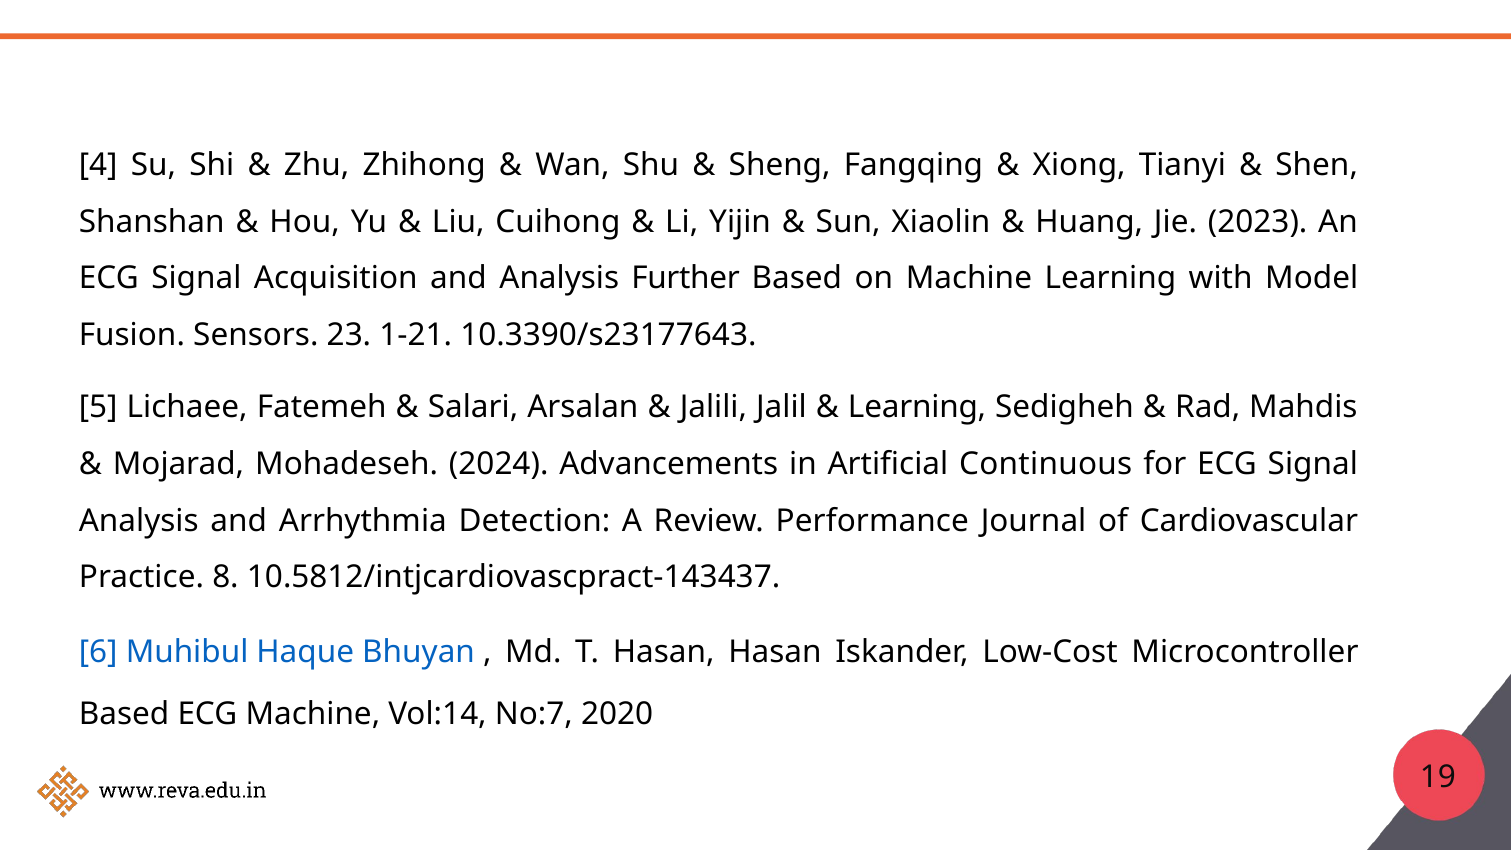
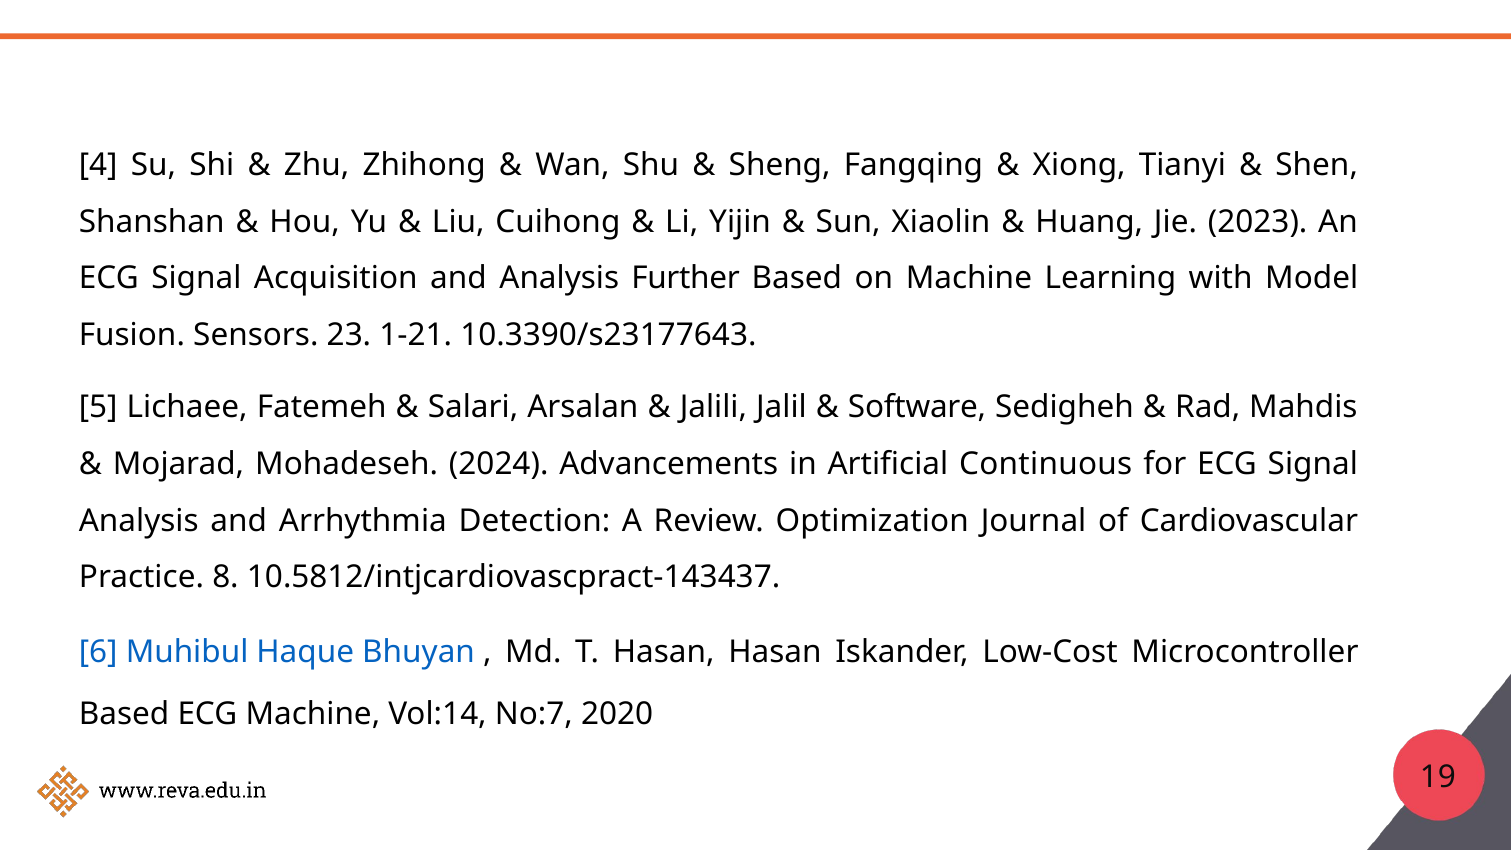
Learning at (917, 407): Learning -> Software
Performance: Performance -> Optimization
